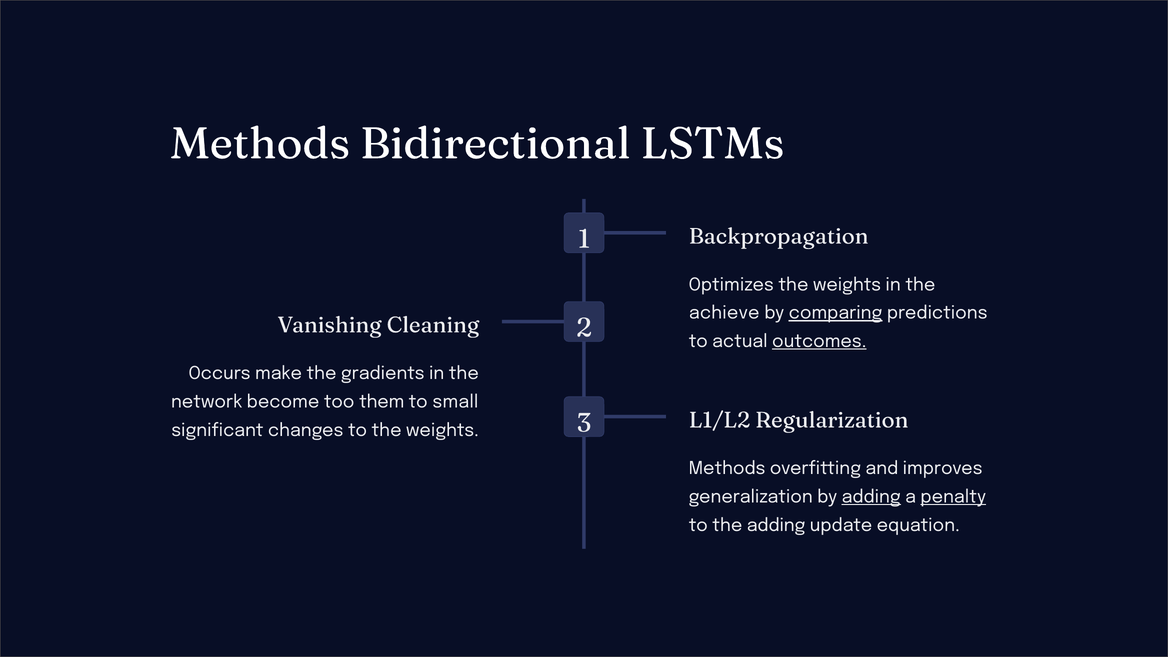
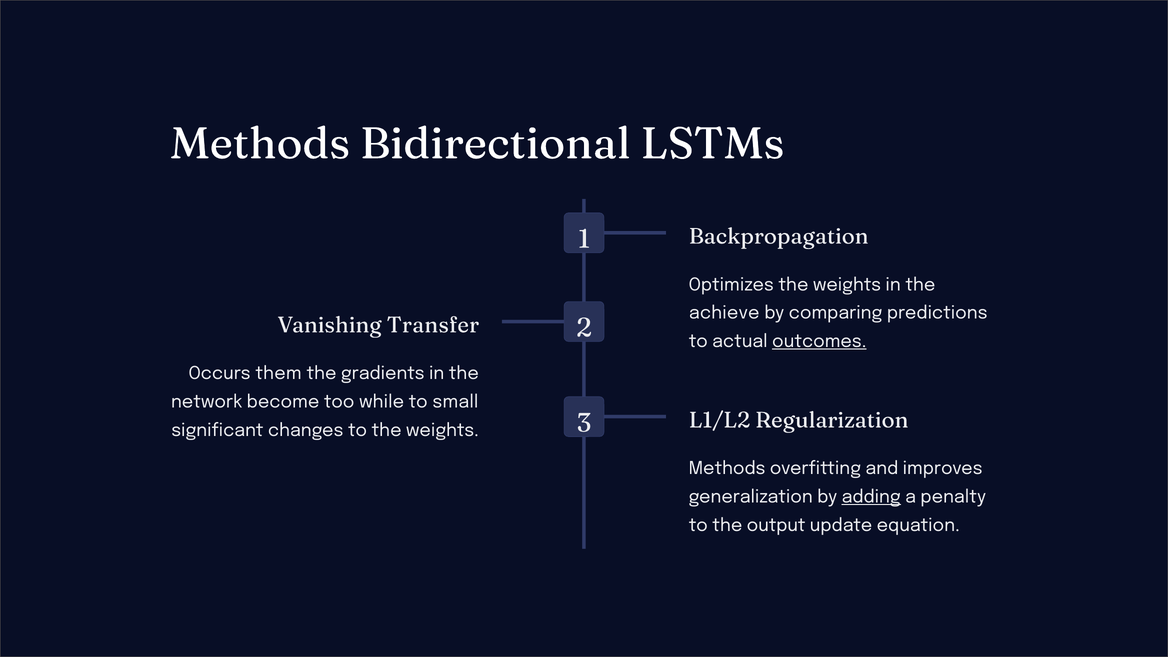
comparing underline: present -> none
Cleaning: Cleaning -> Transfer
make: make -> them
them: them -> while
penalty underline: present -> none
the adding: adding -> output
